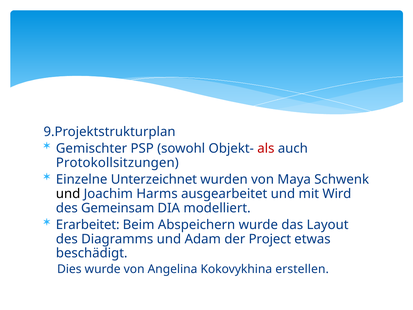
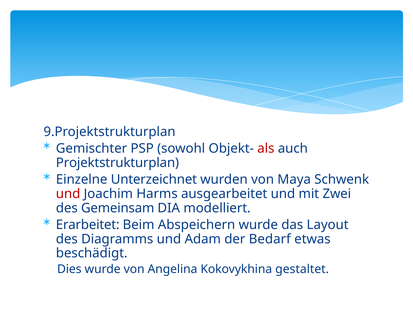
Protokollsitzungen: Protokollsitzungen -> Projektstrukturplan
und at (68, 194) colour: black -> red
Wird: Wird -> Zwei
Project: Project -> Bedarf
erstellen: erstellen -> gestaltet
